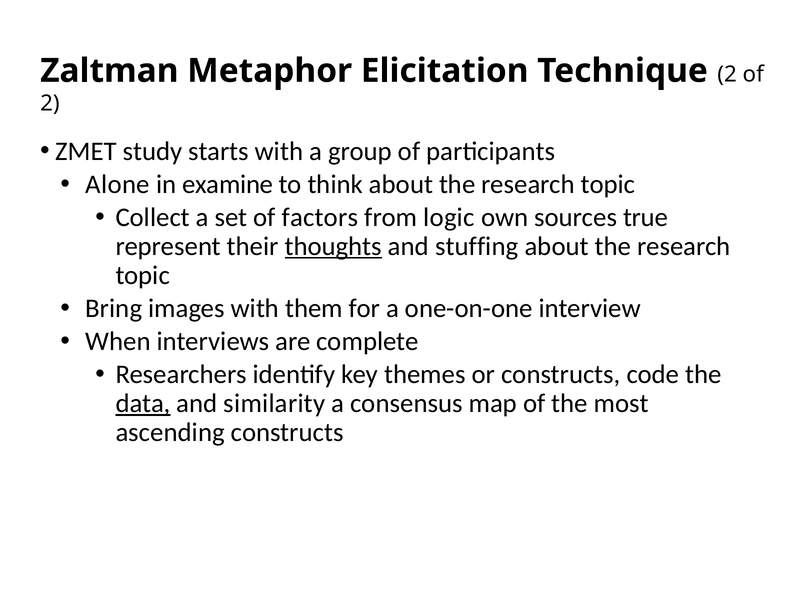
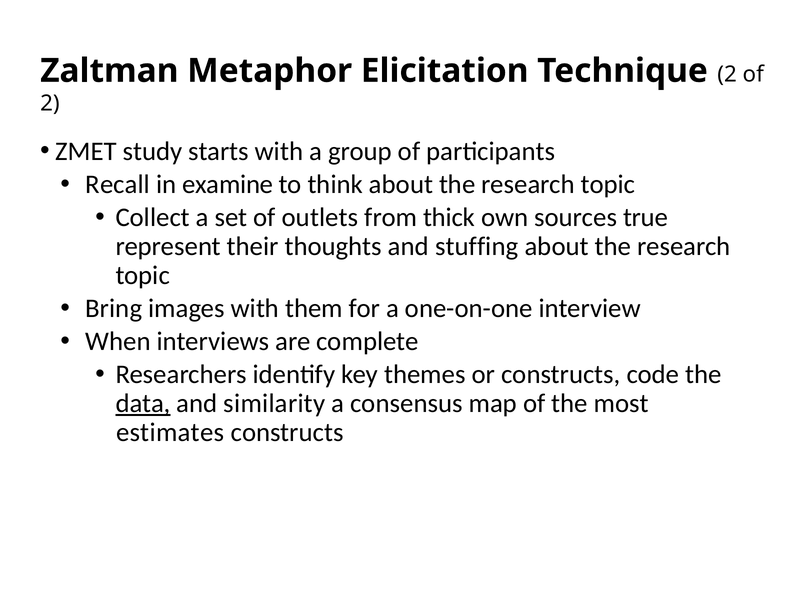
Alone: Alone -> Recall
factors: factors -> outlets
logic: logic -> thick
thoughts underline: present -> none
ascending: ascending -> estimates
